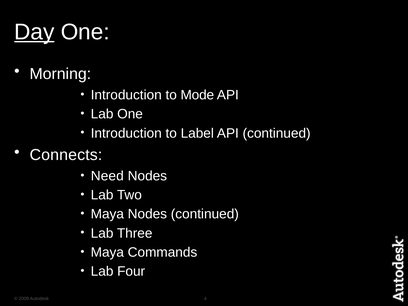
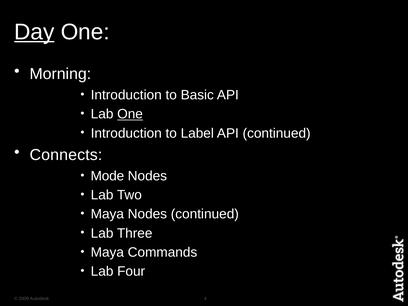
Mode: Mode -> Basic
One at (130, 114) underline: none -> present
Need: Need -> Mode
